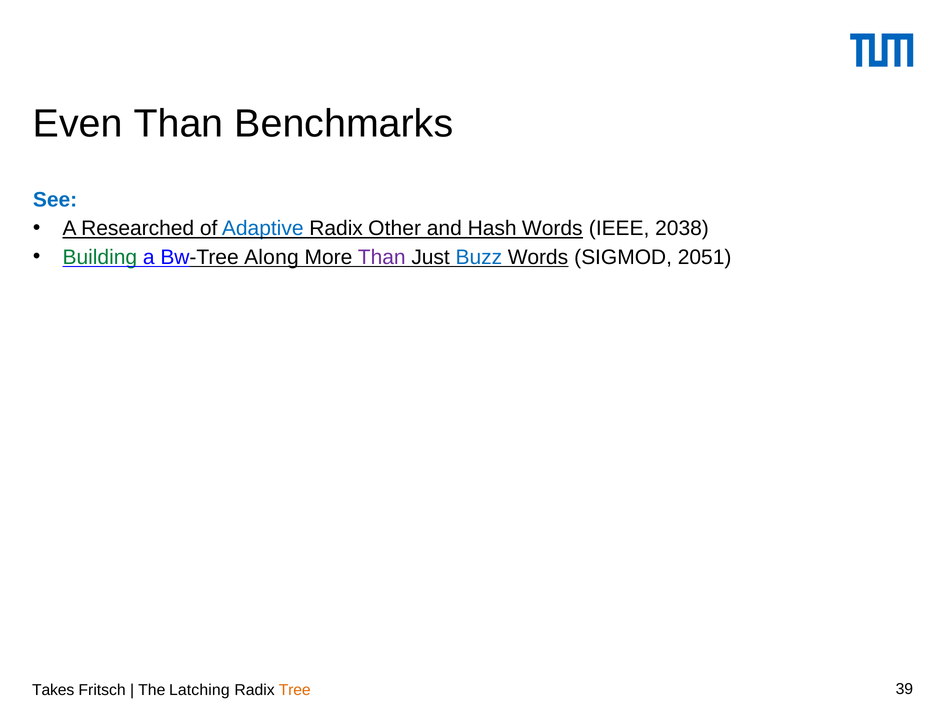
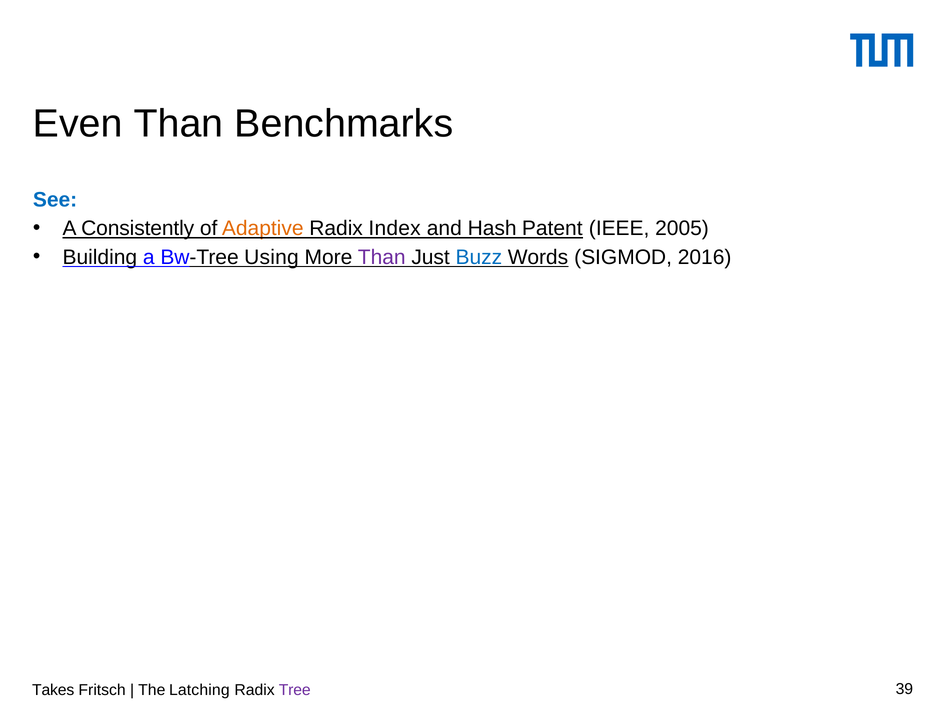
Researched: Researched -> Consistently
Adaptive colour: blue -> orange
Other: Other -> Index
Hash Words: Words -> Patent
2038: 2038 -> 2005
Building colour: green -> black
Along: Along -> Using
2051: 2051 -> 2016
Tree colour: orange -> purple
